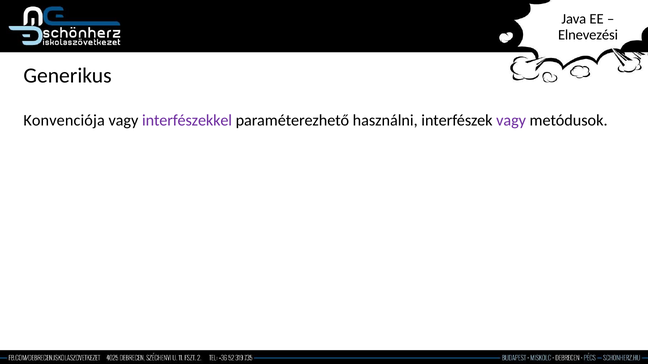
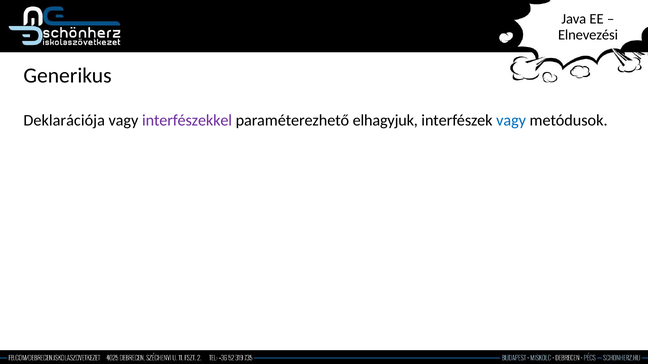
Konvenciója: Konvenciója -> Deklarációja
használni: használni -> elhagyjuk
vagy at (511, 120) colour: purple -> blue
